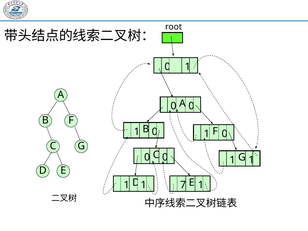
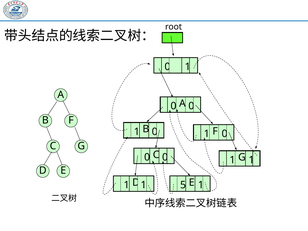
7: 7 -> 5
